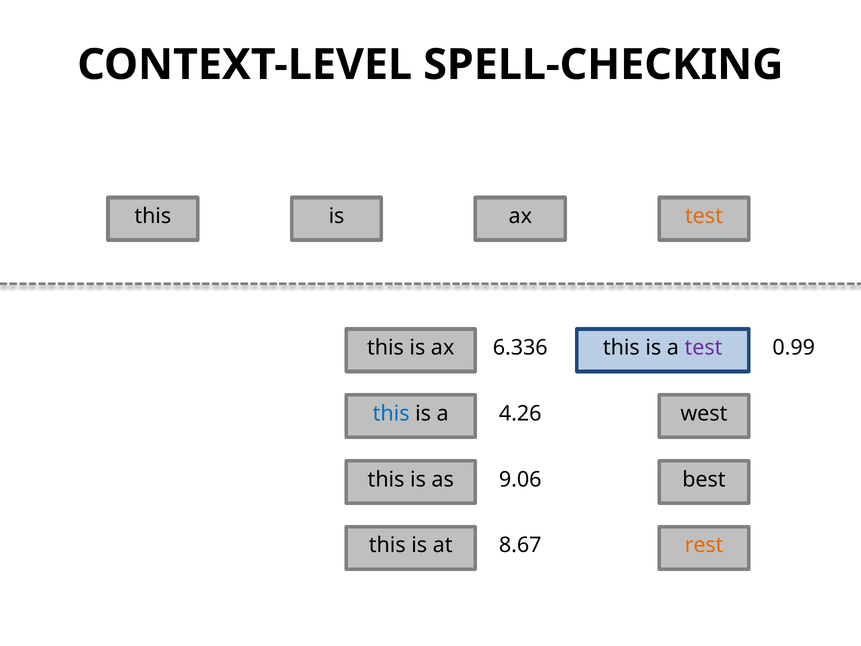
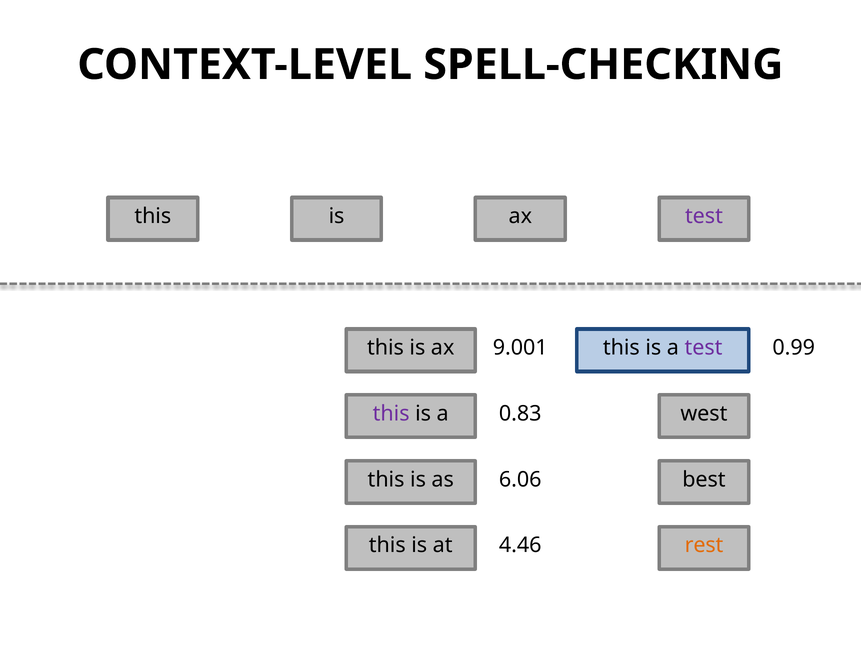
test at (704, 216) colour: orange -> purple
6.336: 6.336 -> 9.001
this at (391, 413) colour: blue -> purple
4.26: 4.26 -> 0.83
9.06: 9.06 -> 6.06
8.67: 8.67 -> 4.46
